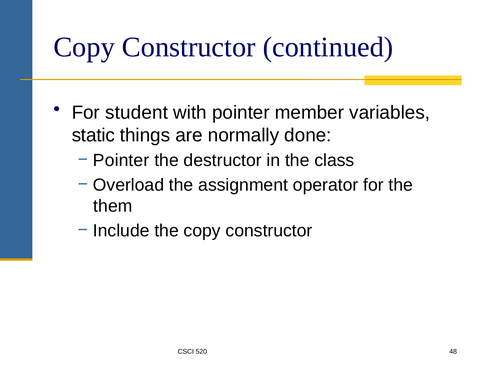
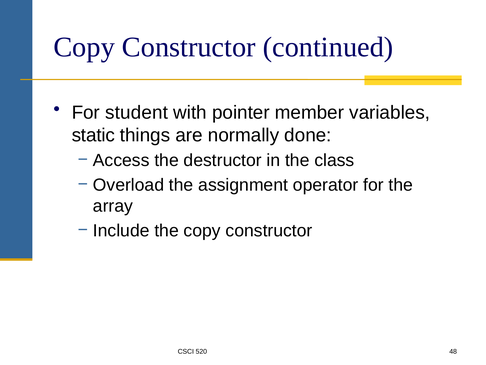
Pointer at (121, 160): Pointer -> Access
them: them -> array
